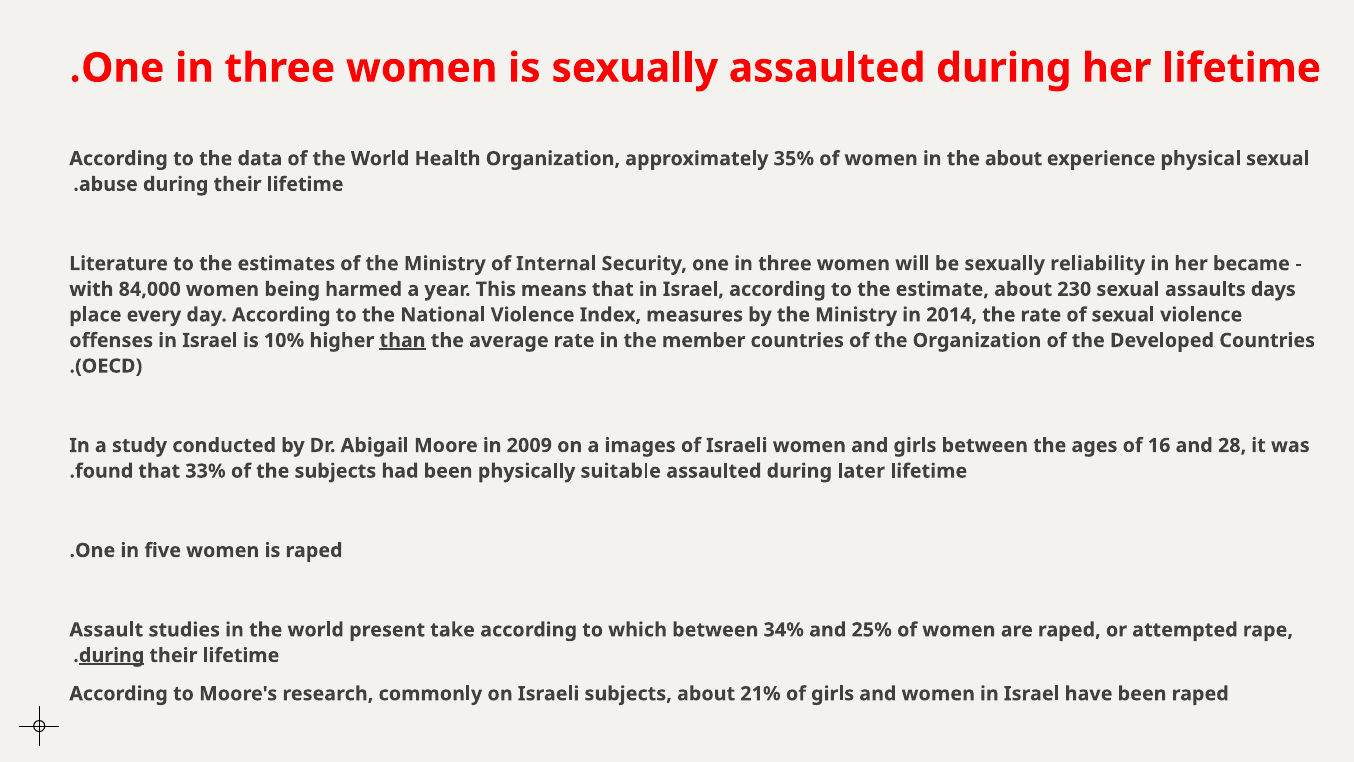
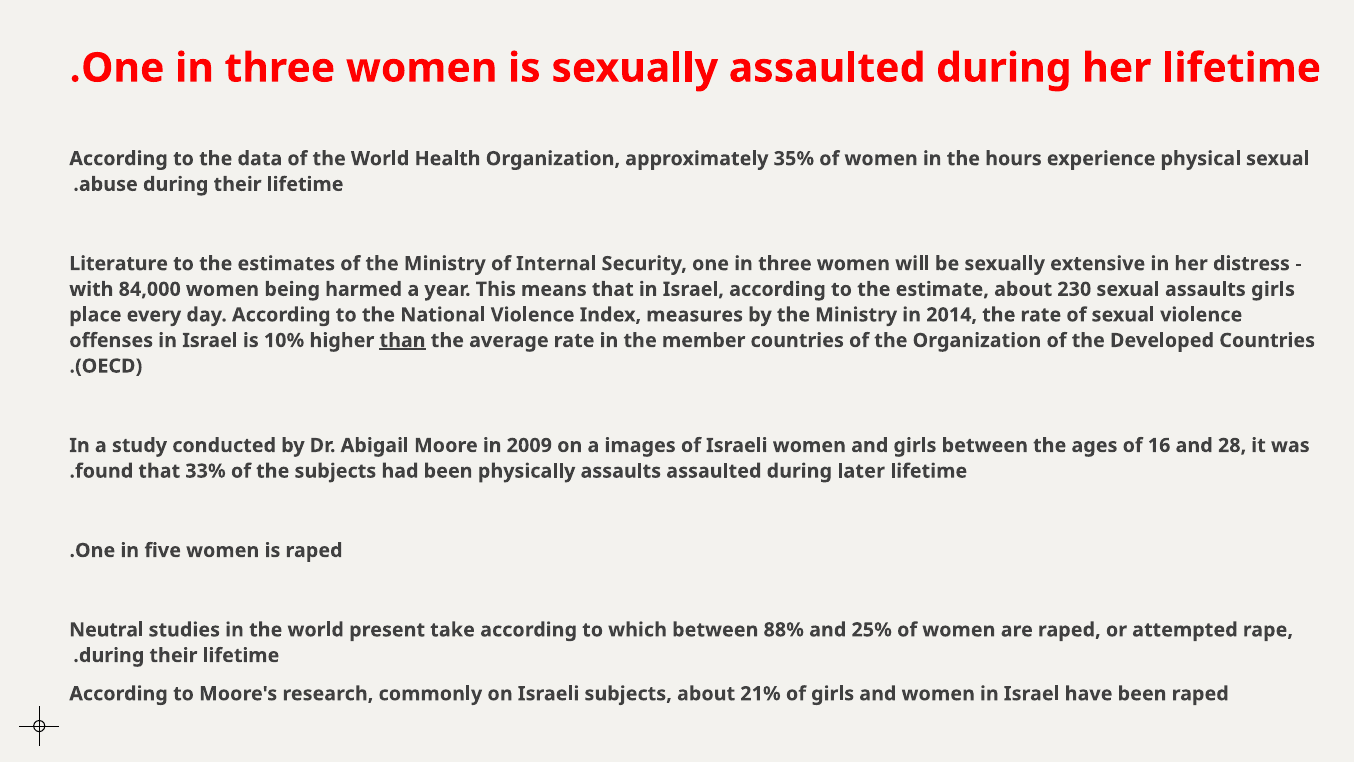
the about: about -> hours
reliability: reliability -> extensive
became: became -> distress
assaults days: days -> girls
physically suitable: suitable -> assaults
Assault: Assault -> Neutral
34%: 34% -> 88%
during at (112, 655) underline: present -> none
